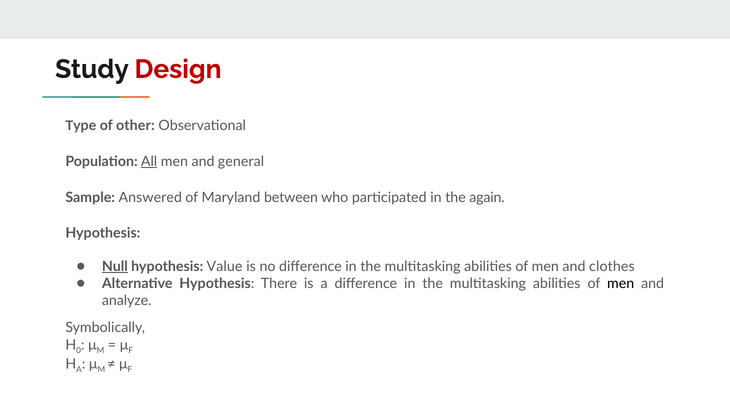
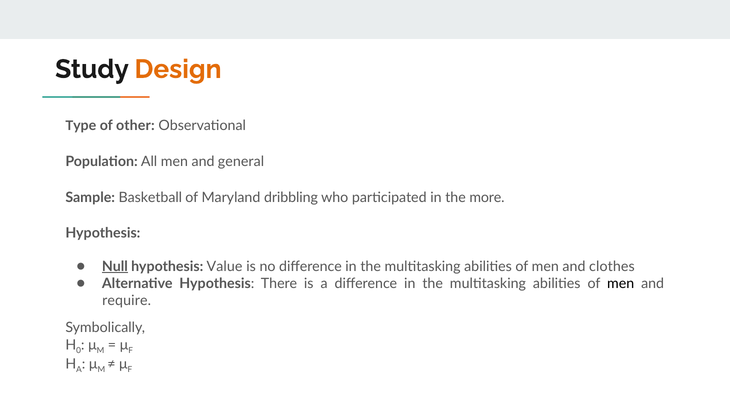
Design colour: red -> orange
All underline: present -> none
Answered: Answered -> Basketball
between: between -> dribbling
again: again -> more
analyze: analyze -> require
